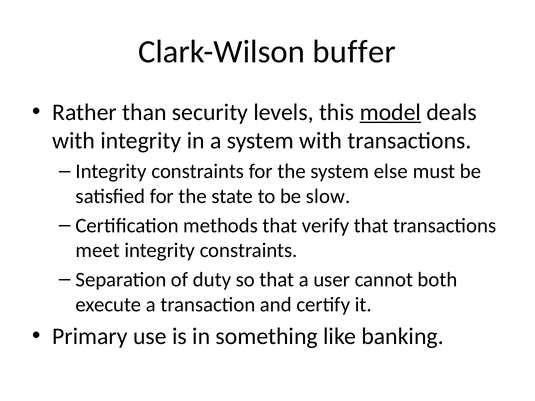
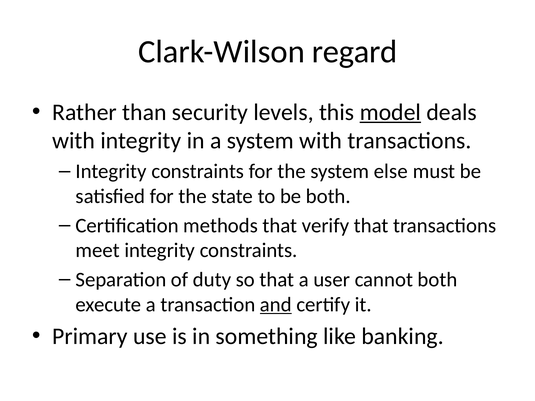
buffer: buffer -> regard
be slow: slow -> both
and underline: none -> present
